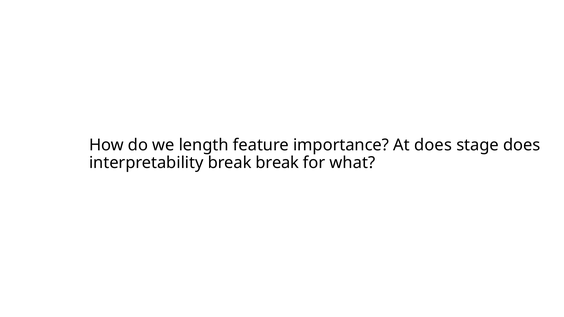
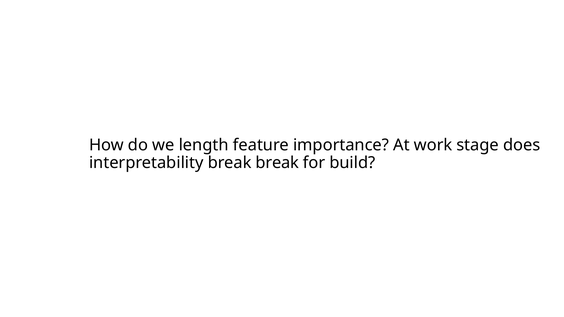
At does: does -> work
what: what -> build
